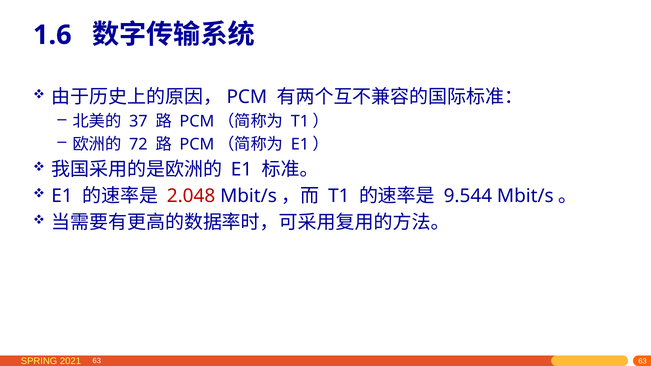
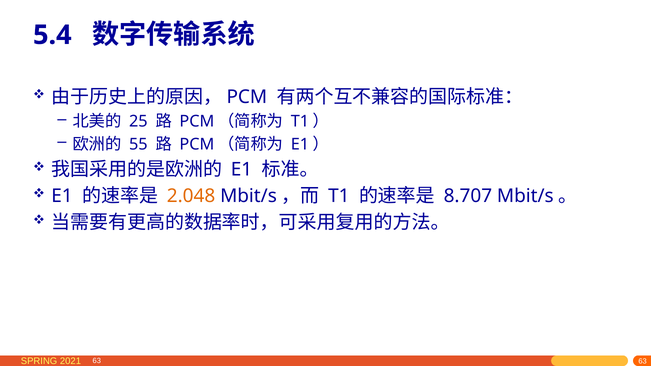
1.6: 1.6 -> 5.4
37: 37 -> 25
72: 72 -> 55
2.048 colour: red -> orange
9.544: 9.544 -> 8.707
